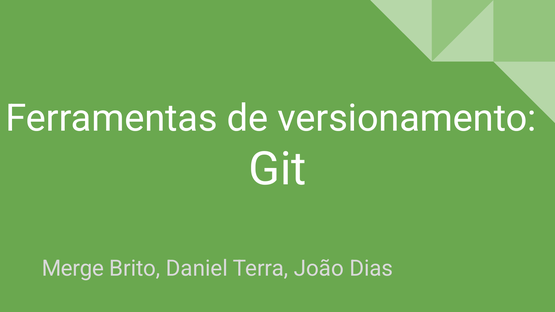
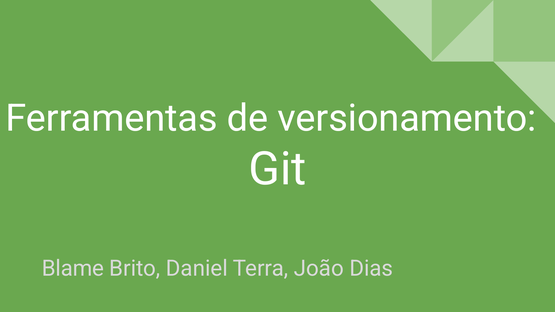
Merge: Merge -> Blame
